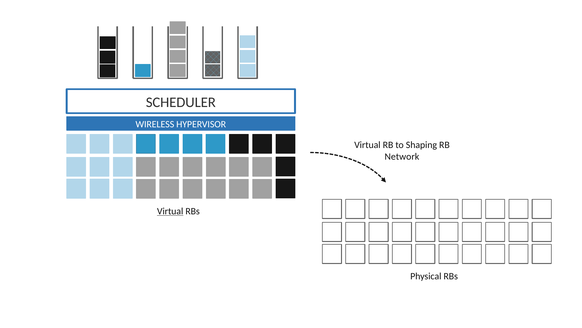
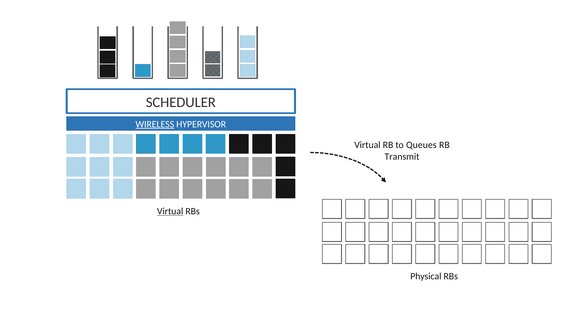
WIRELESS underline: none -> present
Shaping: Shaping -> Queues
Network: Network -> Transmit
